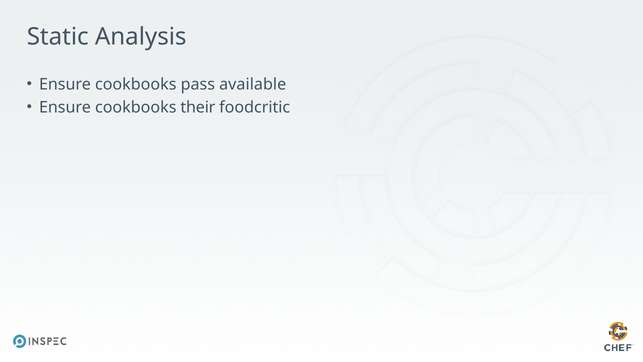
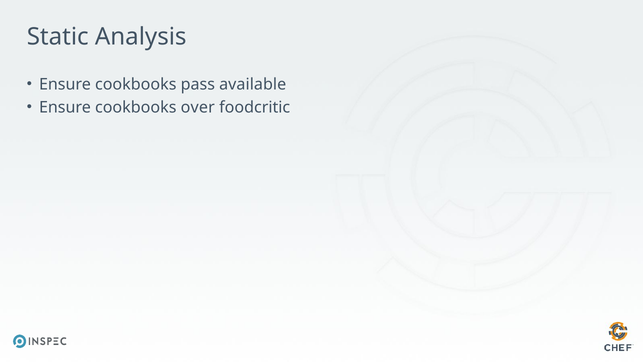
their: their -> over
